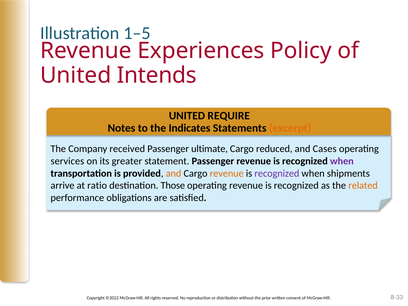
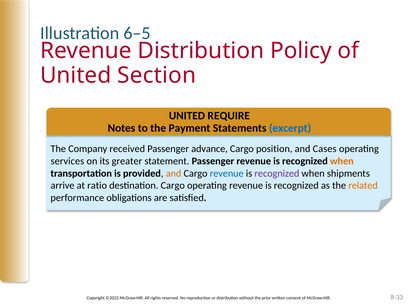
1–5: 1–5 -> 6–5
Revenue Experiences: Experiences -> Distribution
Intends: Intends -> Section
Indicates: Indicates -> Payment
excerpt colour: orange -> blue
ultimate: ultimate -> advance
reduced: reduced -> position
when at (342, 161) colour: purple -> orange
revenue at (227, 173) colour: orange -> blue
destination Those: Those -> Cargo
